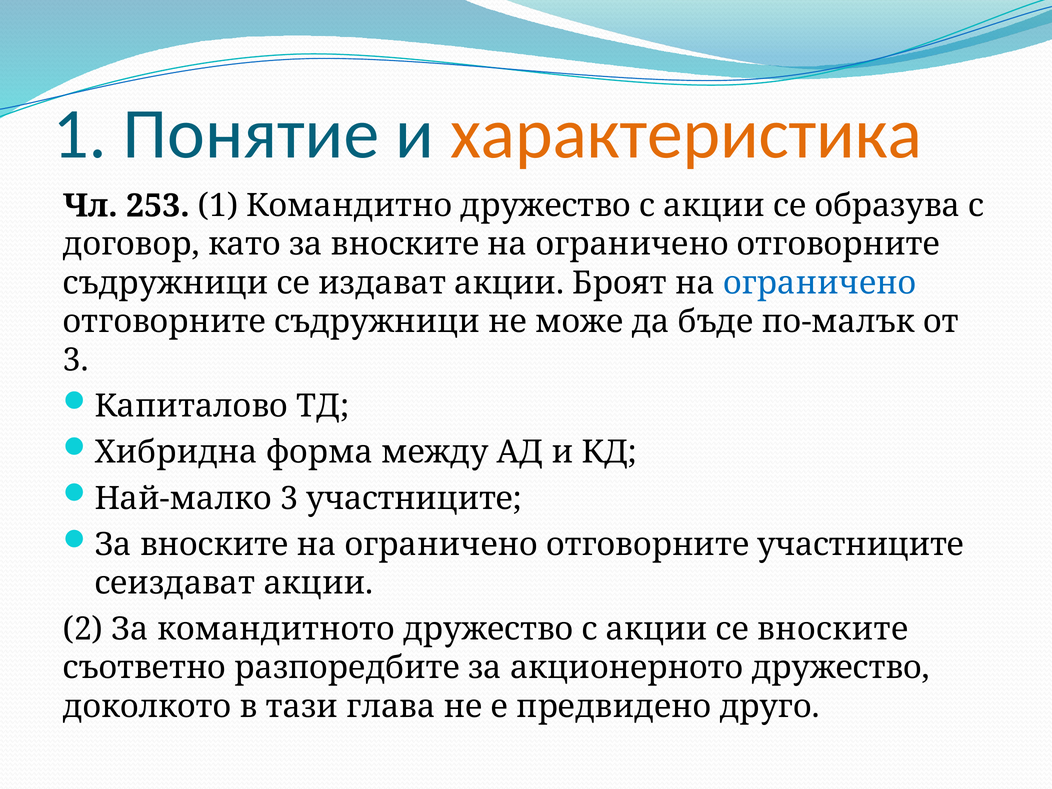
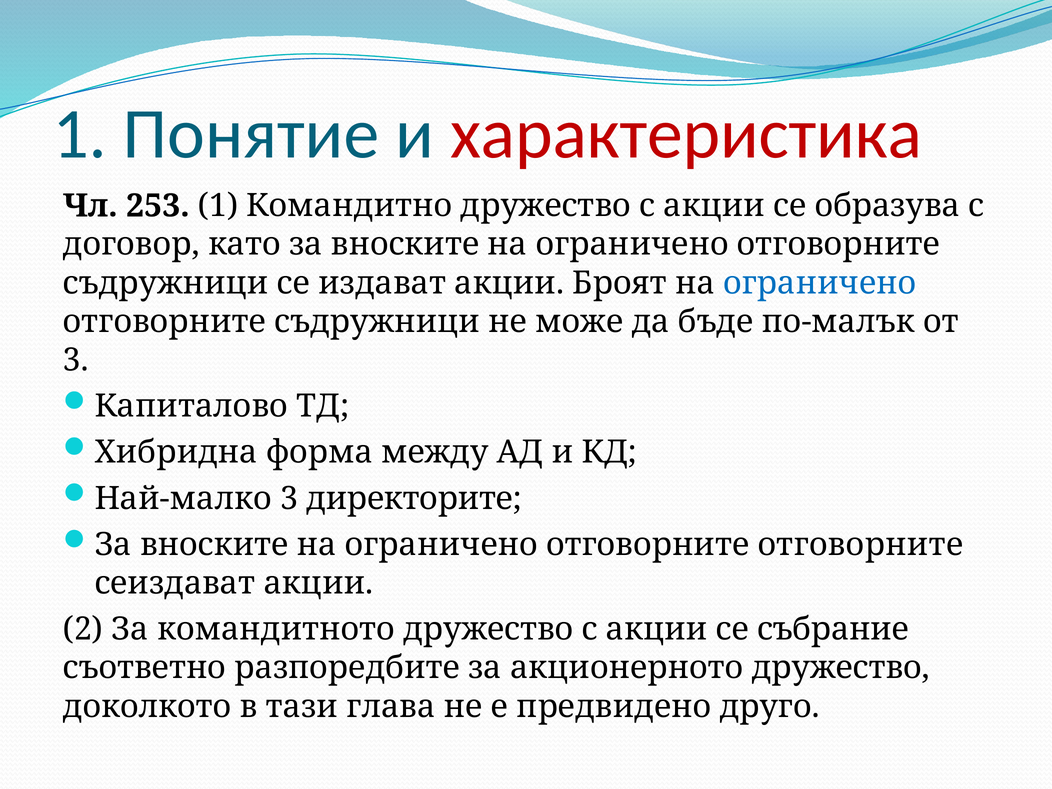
характеристика colour: orange -> red
3 участниците: участниците -> директорите
отговорните участниците: участниците -> отговорните
се вноските: вноските -> събрание
